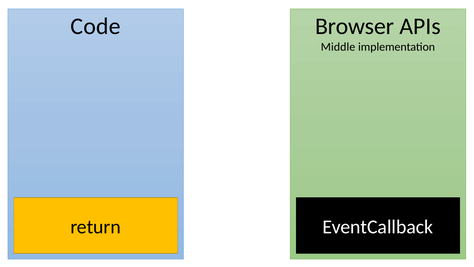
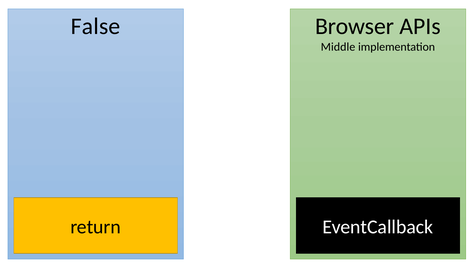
Code: Code -> False
